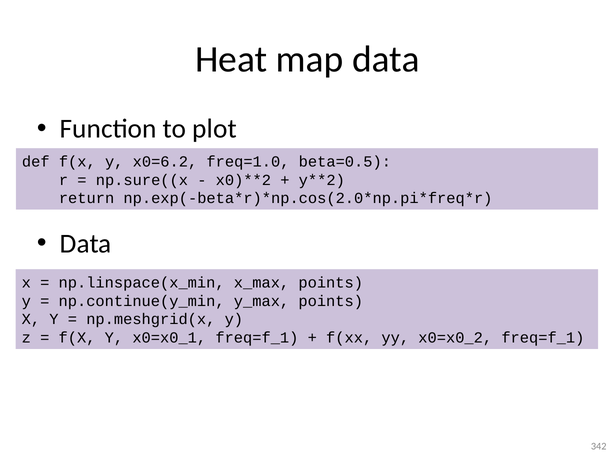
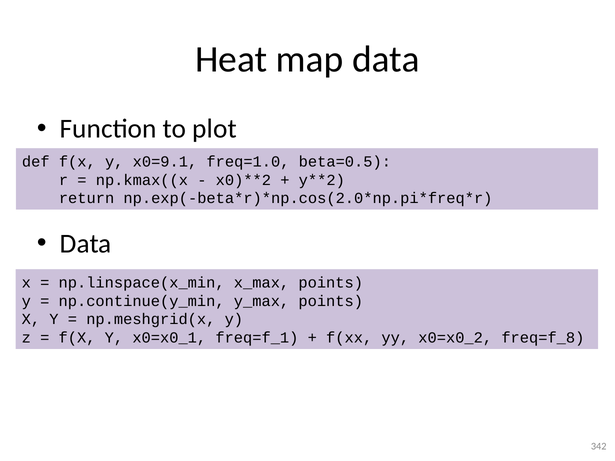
x0=6.2: x0=6.2 -> x0=9.1
np.sure((x: np.sure((x -> np.kmax((x
x0=x0_2 freq=f_1: freq=f_1 -> freq=f_8
